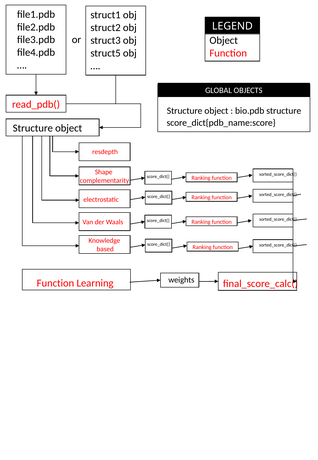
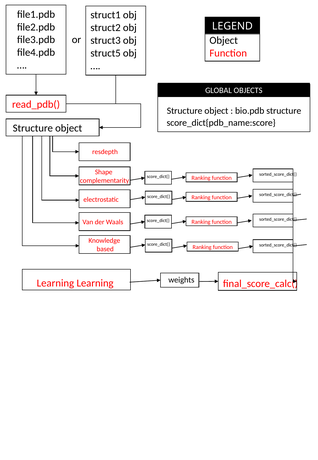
Function at (55, 283): Function -> Learning
